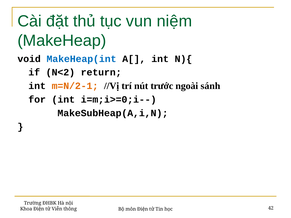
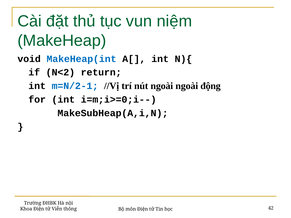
m=N/2-1 colour: orange -> blue
nút trước: trước -> ngoài
sánh: sánh -> động
